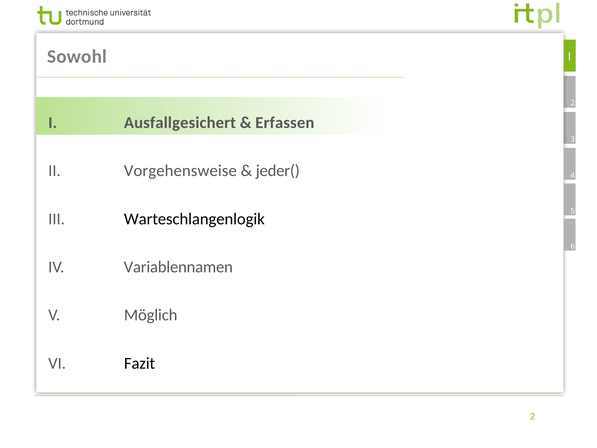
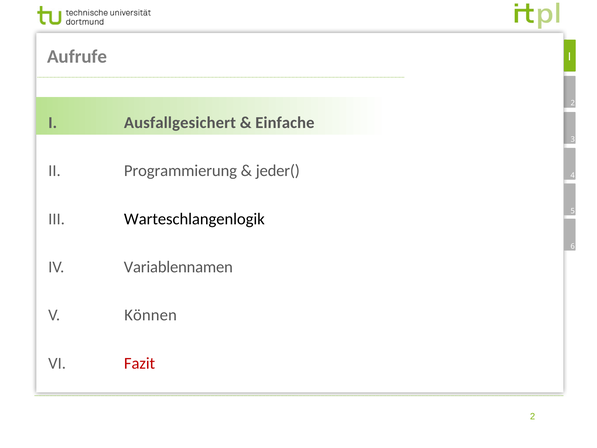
Sowohl: Sowohl -> Aufrufe
Erfassen: Erfassen -> Einfache
Vorgehensweise: Vorgehensweise -> Programmierung
Möglich: Möglich -> Können
Fazit colour: black -> red
